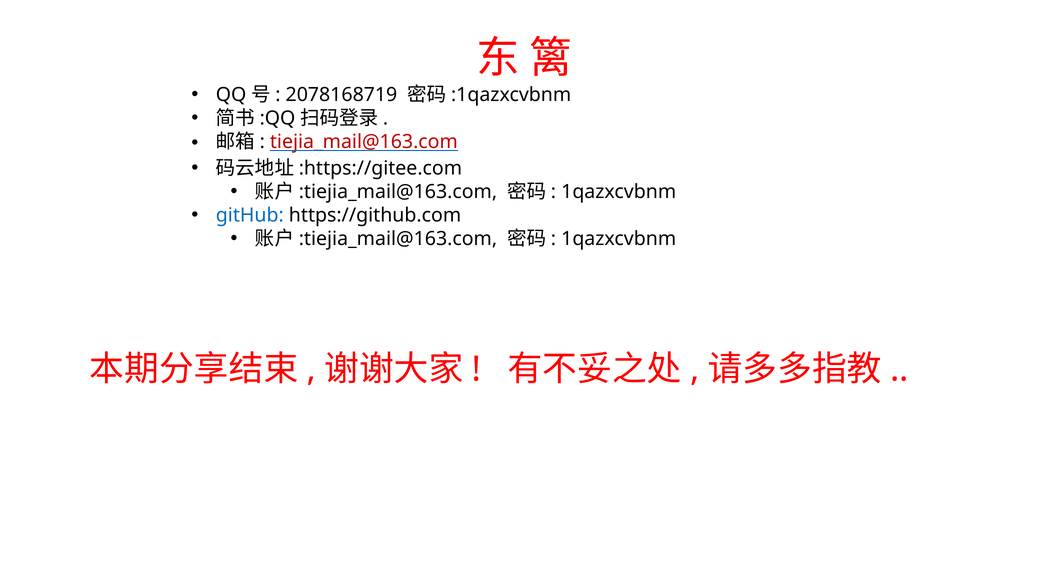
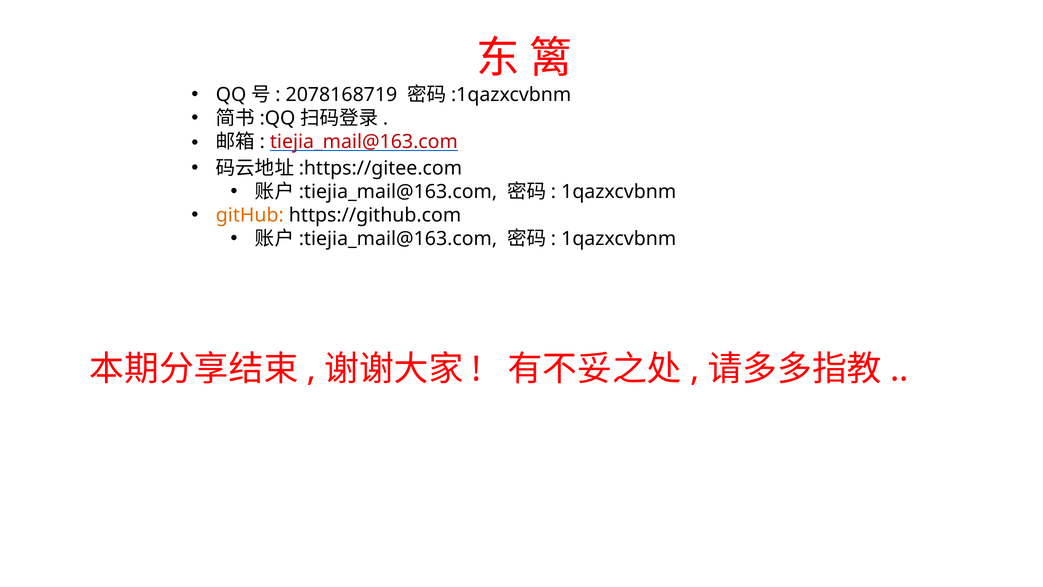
gitHub colour: blue -> orange
